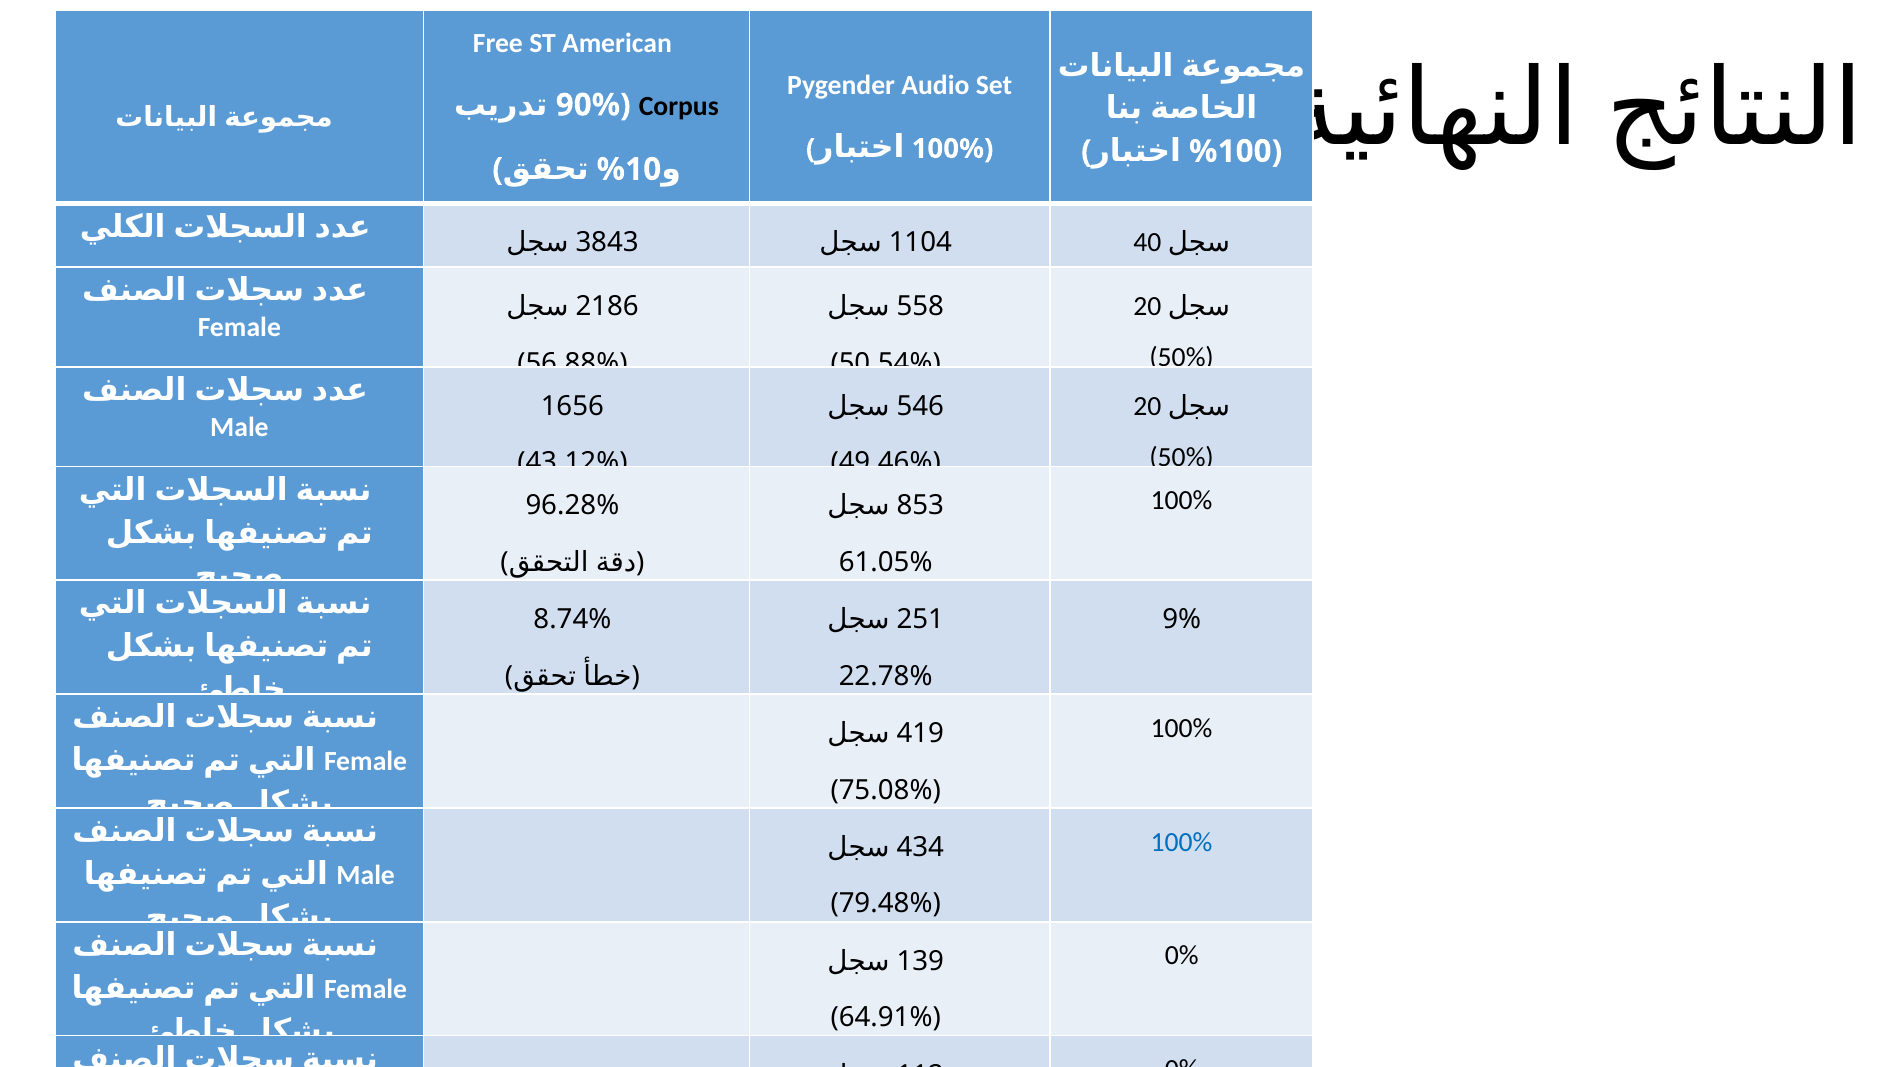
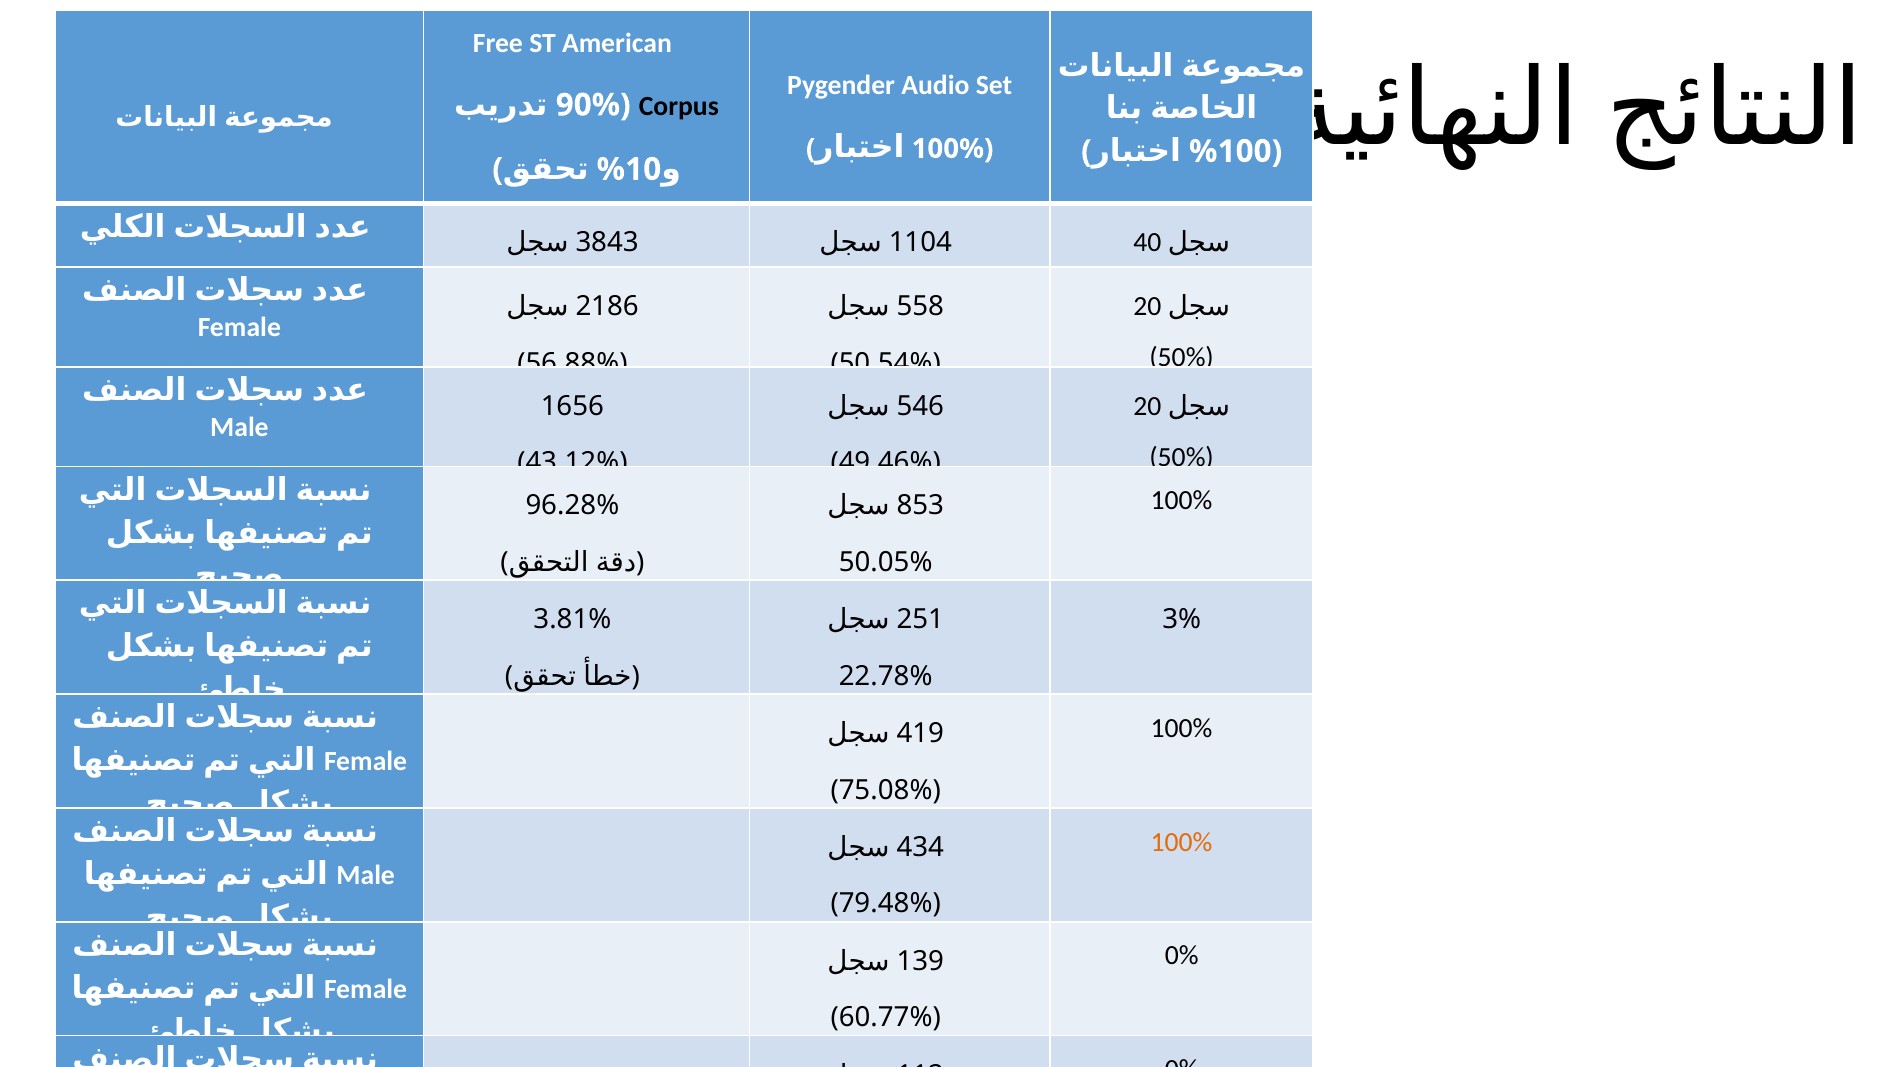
61.05%: 61.05% -> 50.05%
8.74%: 8.74% -> 3.81%
9%: 9% -> 3%
100% at (1182, 842) colour: blue -> orange
64.91%: 64.91% -> 60.77%
